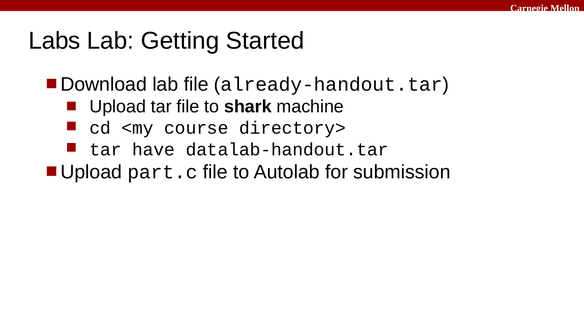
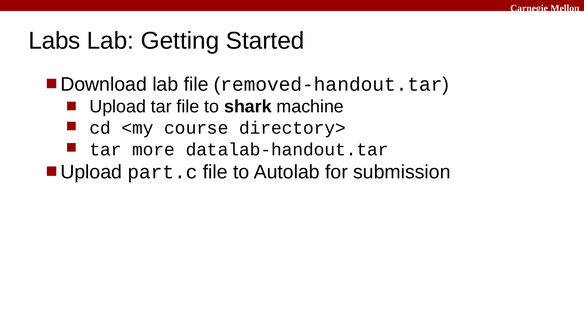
already-handout.tar: already-handout.tar -> removed-handout.tar
have: have -> more
